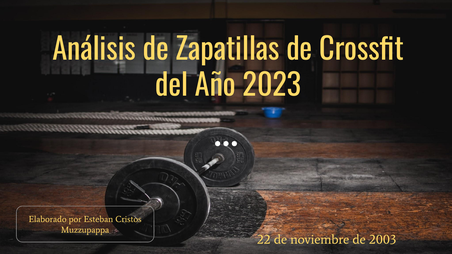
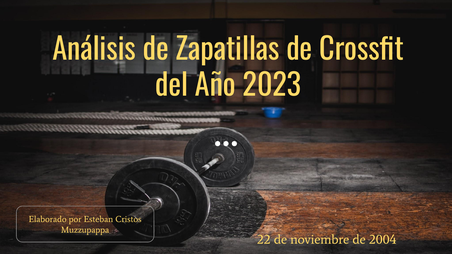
2003: 2003 -> 2004
